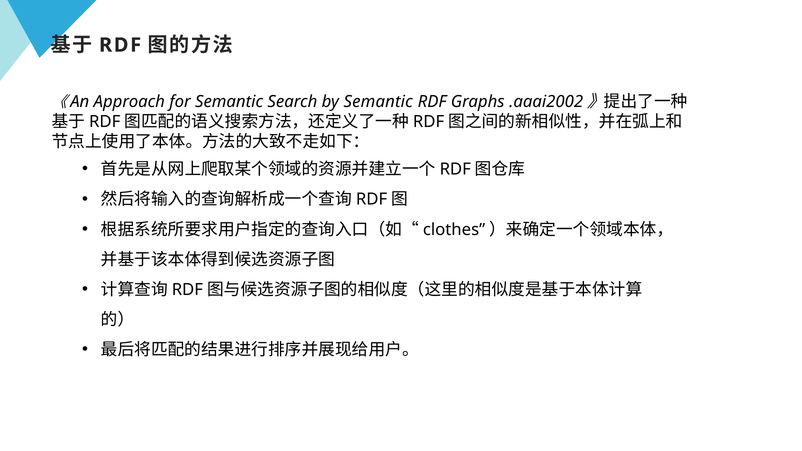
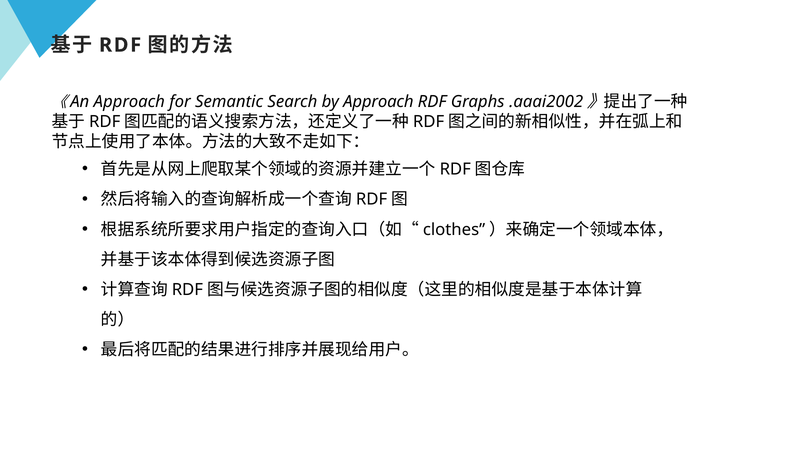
by Semantic: Semantic -> Approach
